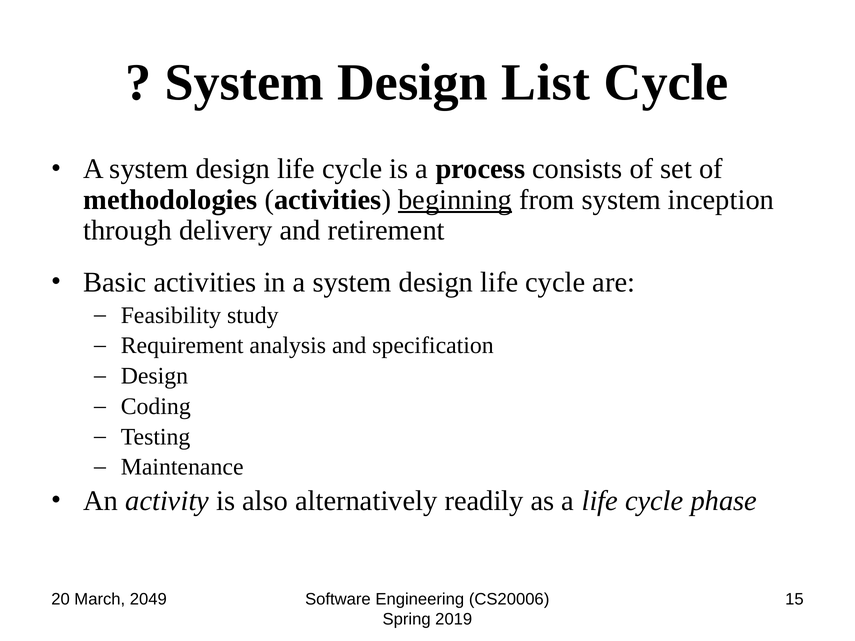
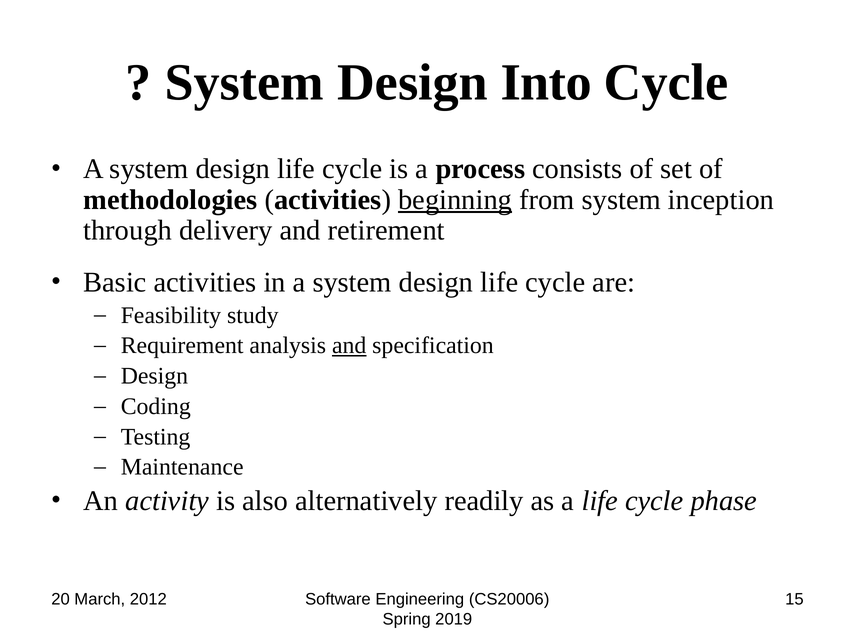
List: List -> Into
and at (349, 346) underline: none -> present
2049: 2049 -> 2012
